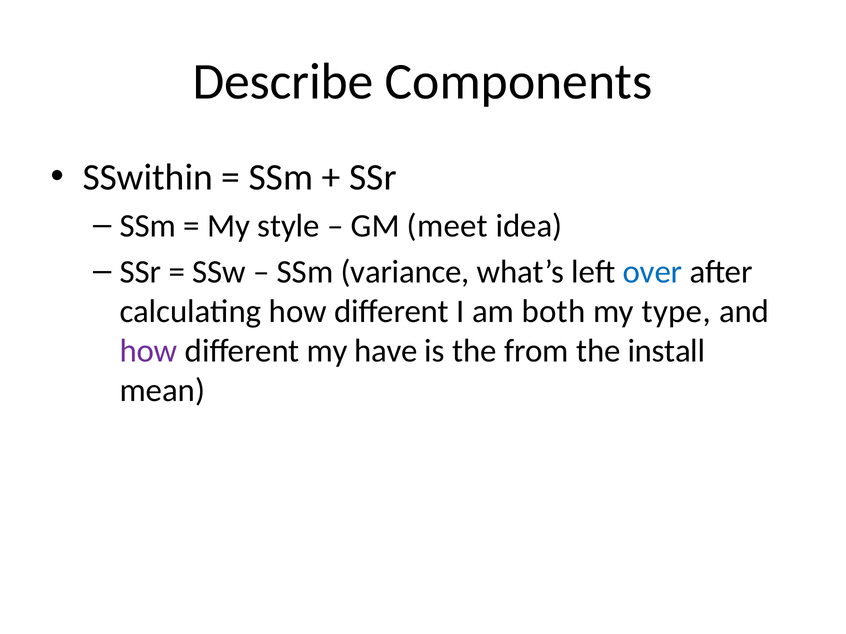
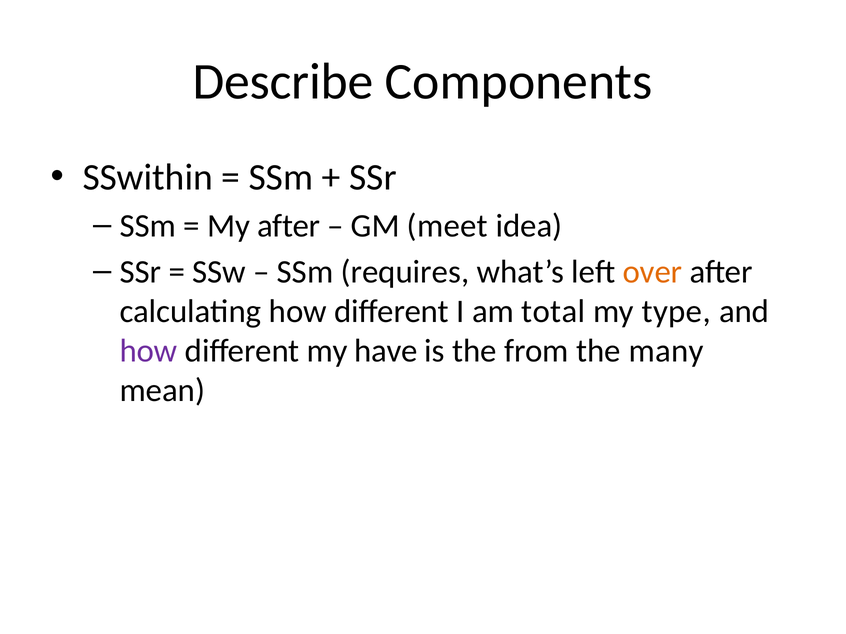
My style: style -> after
variance: variance -> requires
over colour: blue -> orange
both: both -> total
install: install -> many
